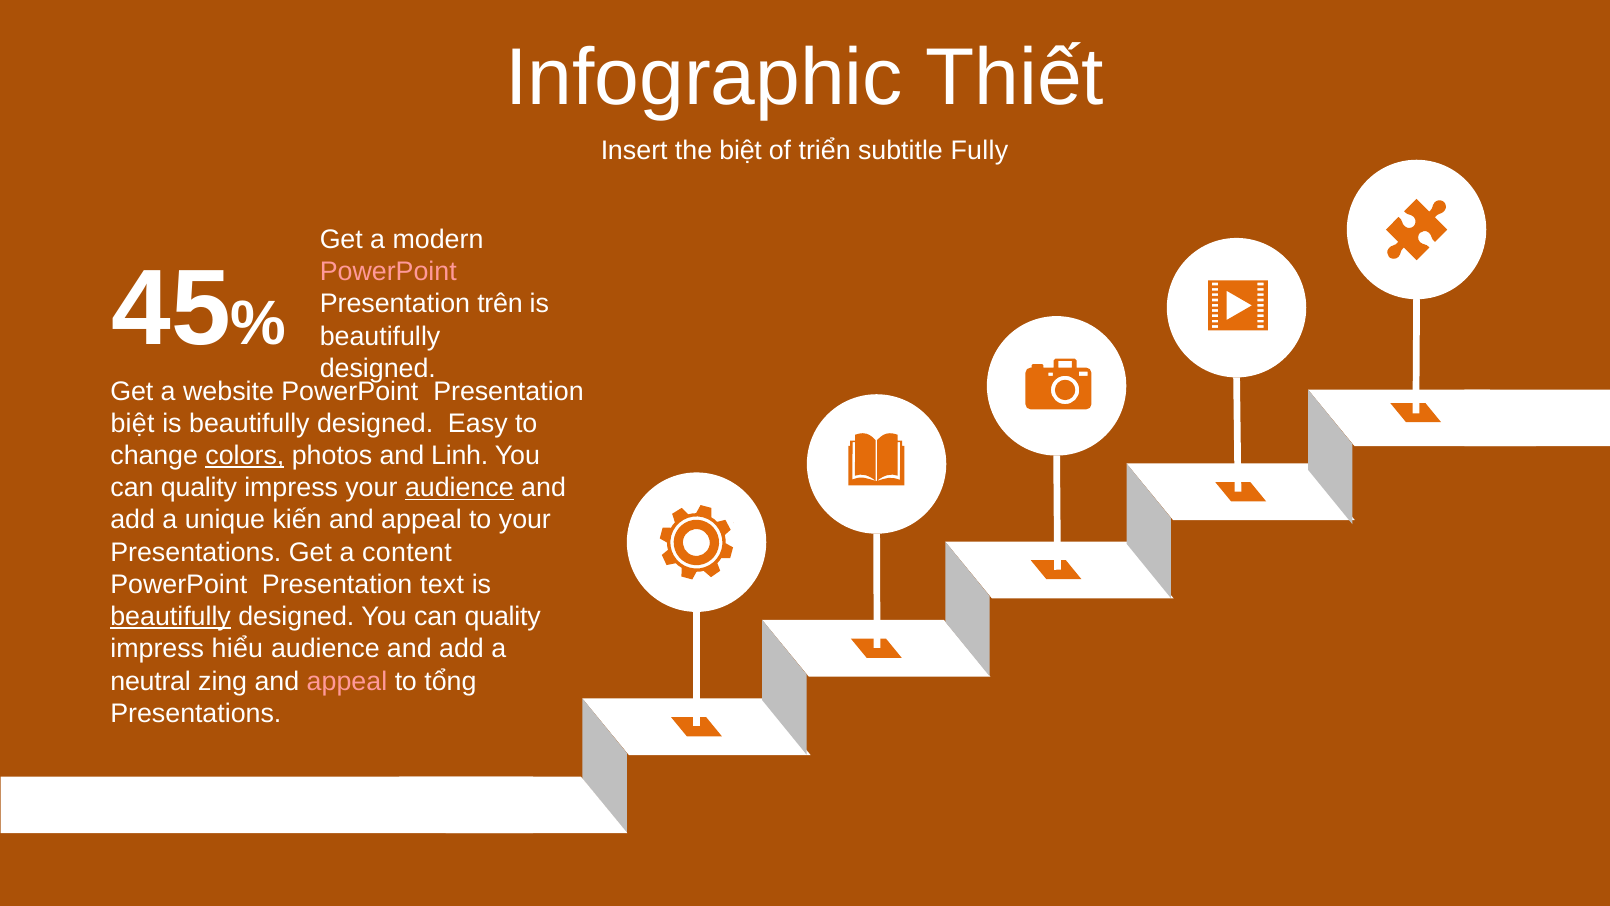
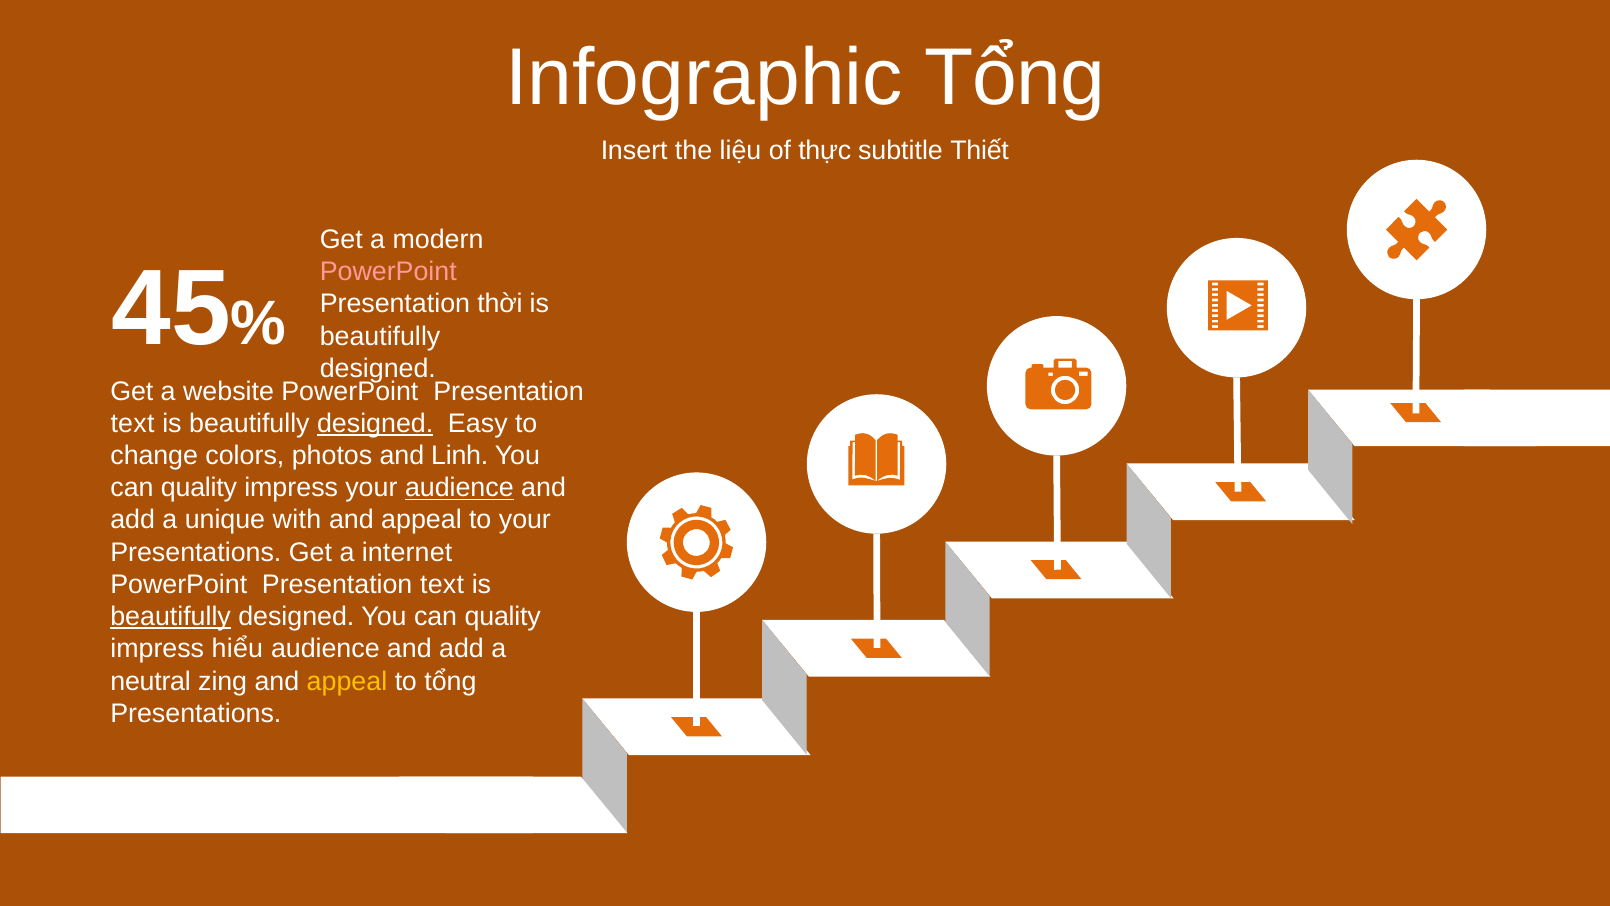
Infographic Thiết: Thiết -> Tổng
the biệt: biệt -> liệu
triển: triển -> thực
Fully: Fully -> Thiết
trên: trên -> thời
biệt at (133, 423): biệt -> text
designed at (375, 423) underline: none -> present
colors underline: present -> none
kiến: kiến -> with
content: content -> internet
appeal at (347, 681) colour: pink -> yellow
